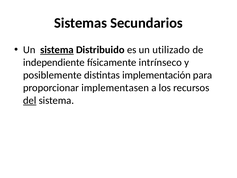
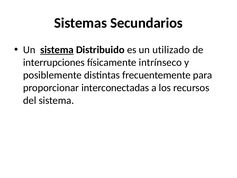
independiente: independiente -> interrupciones
implementación: implementación -> frecuentemente
implementasen: implementasen -> interconectadas
del underline: present -> none
